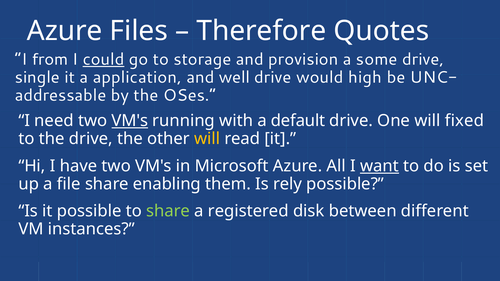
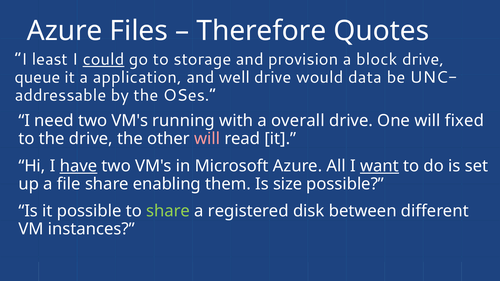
from: from -> least
some: some -> block
single: single -> queue
high: high -> data
VM's at (130, 121) underline: present -> none
default: default -> overall
will at (207, 139) colour: yellow -> pink
have underline: none -> present
rely: rely -> size
